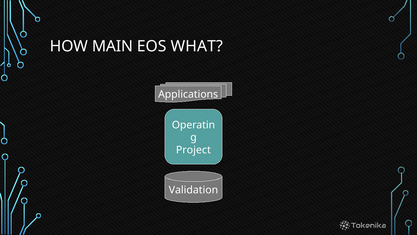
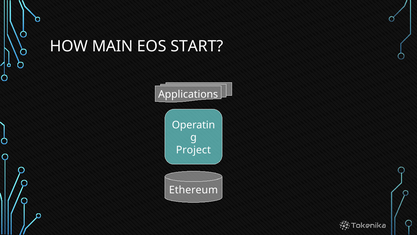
WHAT: WHAT -> START
Validation: Validation -> Ethereum
